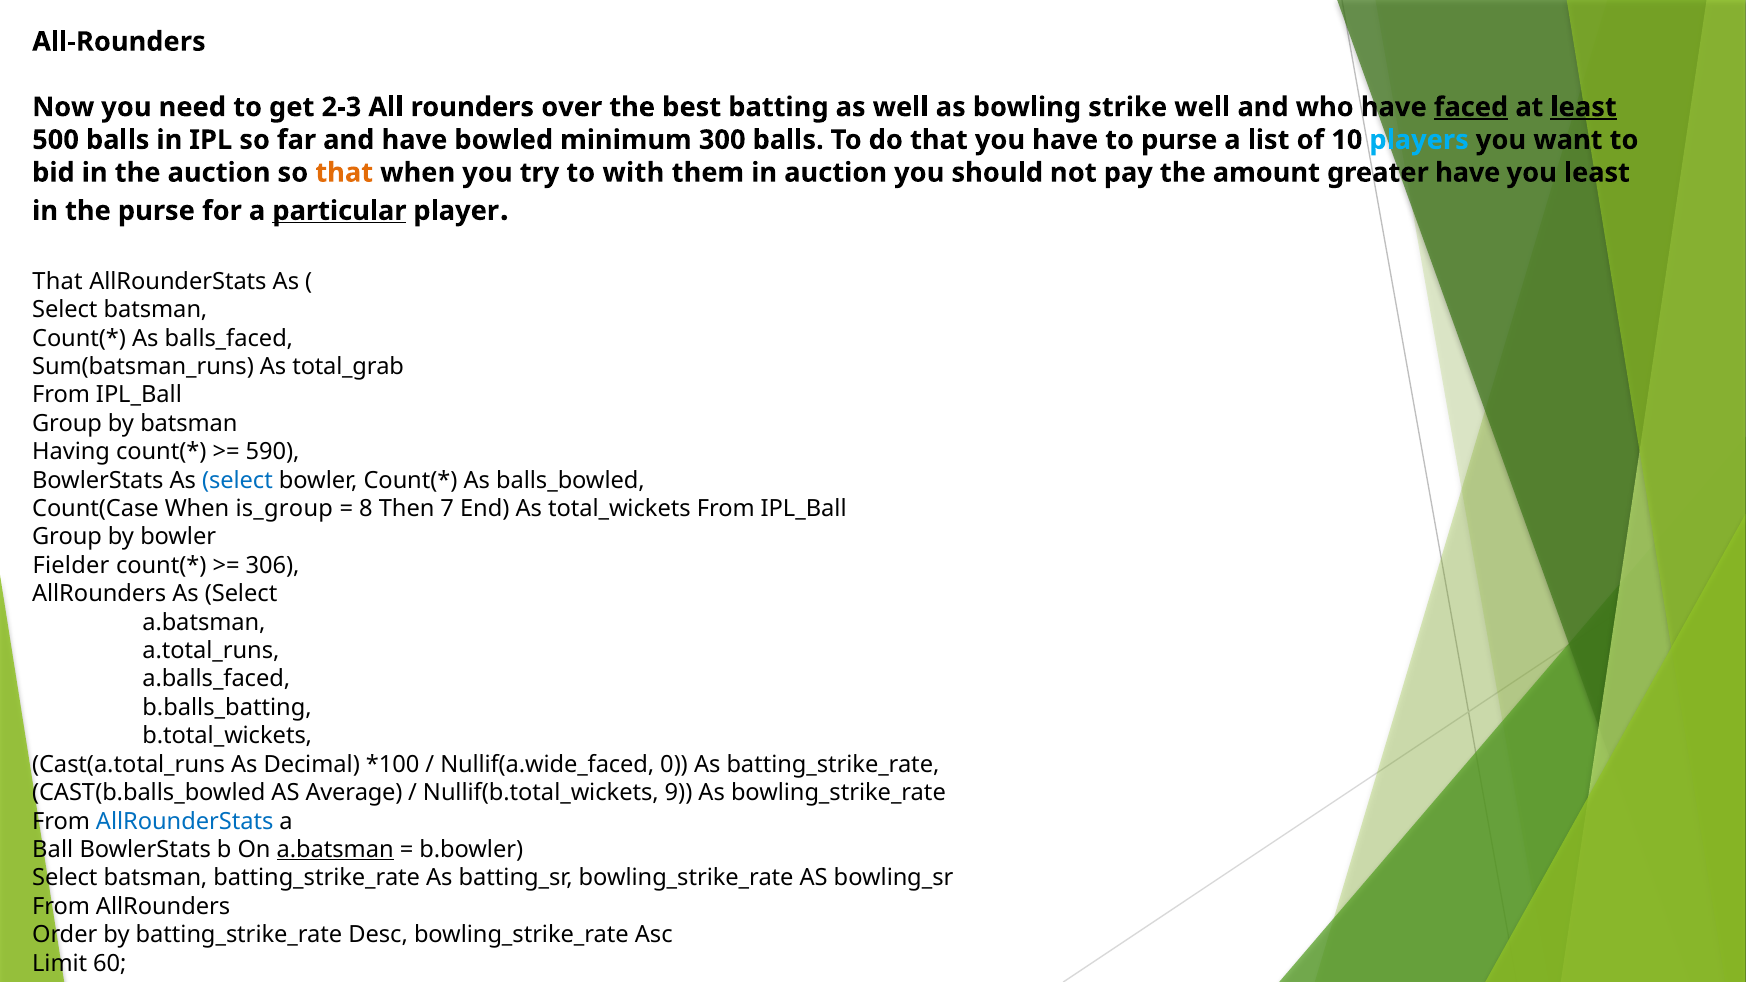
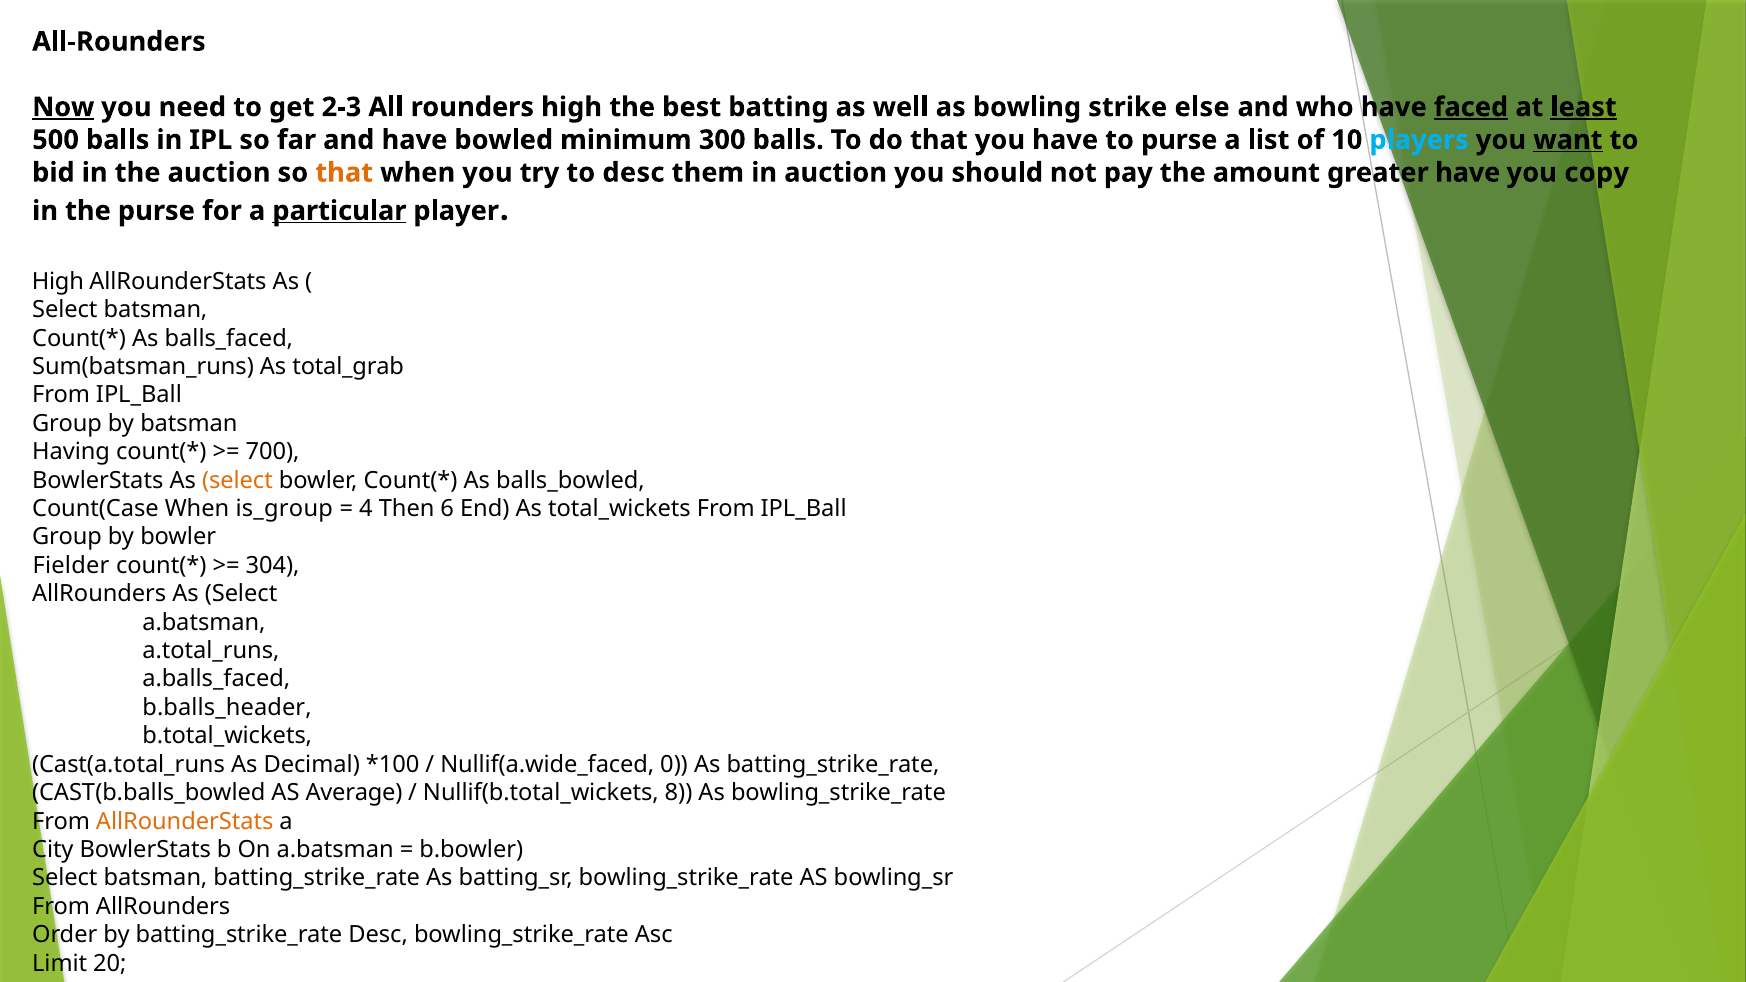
Now underline: none -> present
rounders over: over -> high
strike well: well -> else
want underline: none -> present
to with: with -> desc
you least: least -> copy
That at (58, 282): That -> High
590: 590 -> 700
select at (237, 480) colour: blue -> orange
8: 8 -> 4
7: 7 -> 6
306: 306 -> 304
b.balls_batting: b.balls_batting -> b.balls_header
9: 9 -> 8
AllRounderStats at (185, 821) colour: blue -> orange
Ball: Ball -> City
a.batsman at (335, 850) underline: present -> none
60: 60 -> 20
